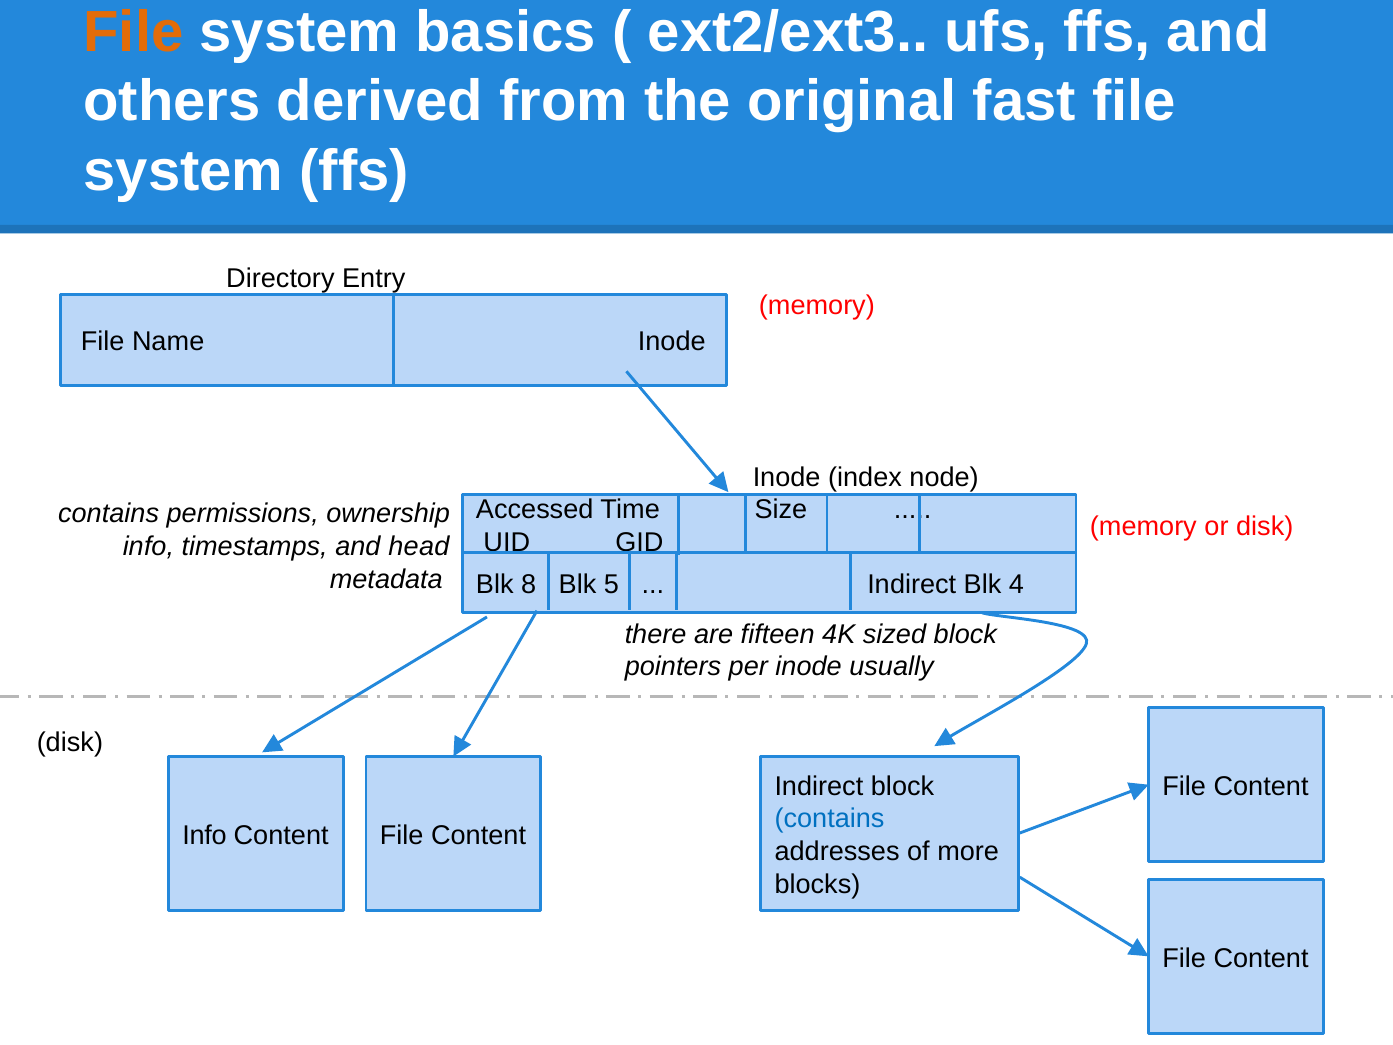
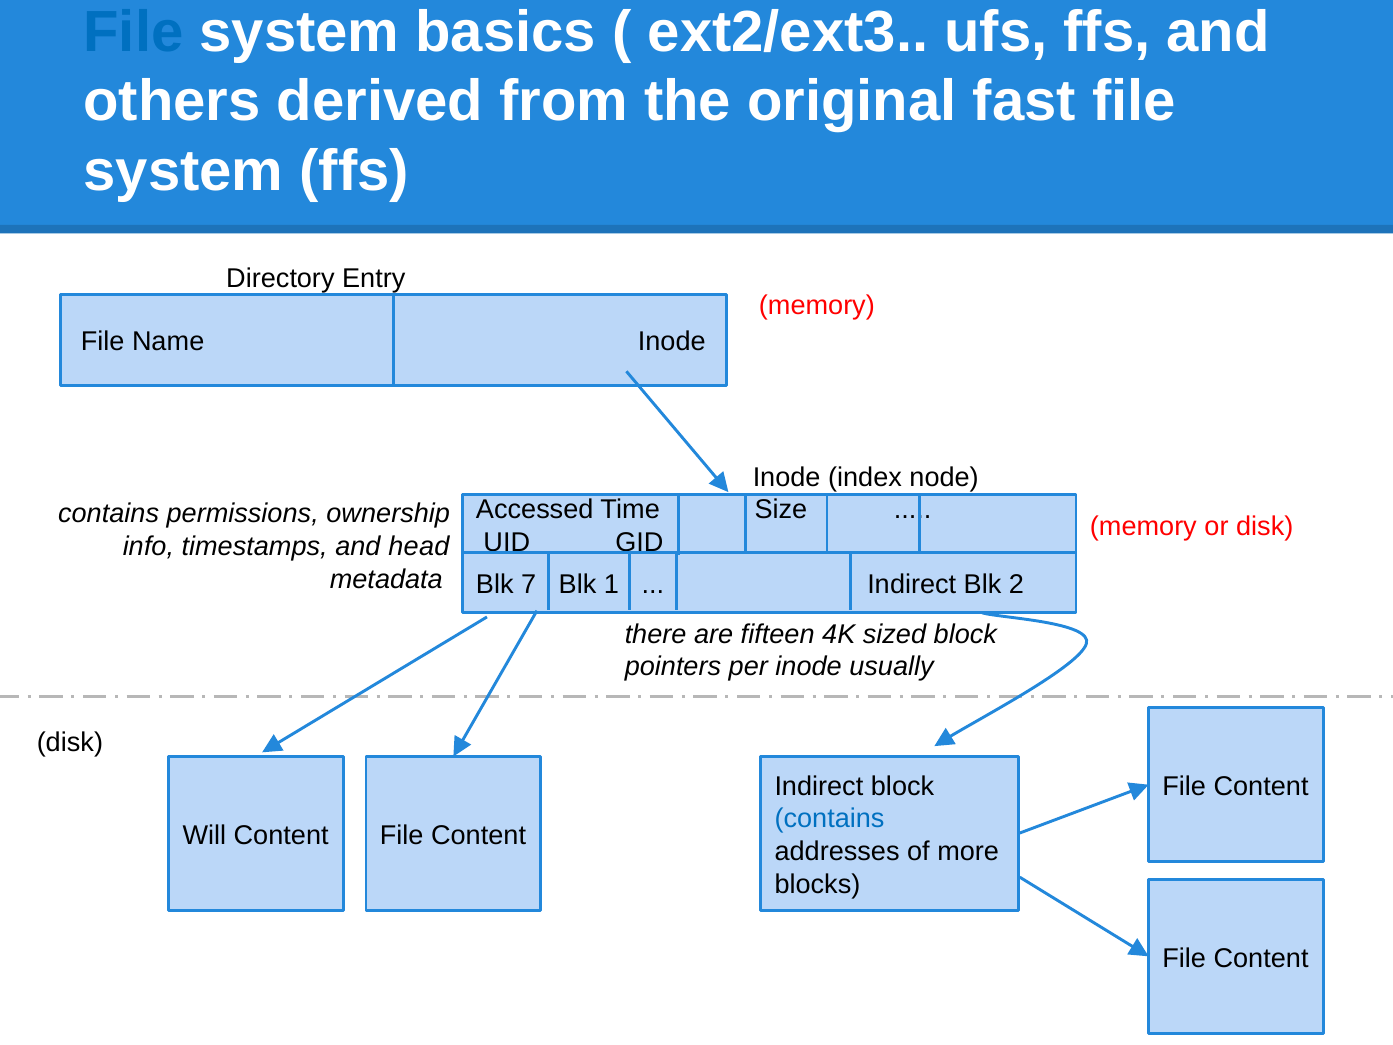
File at (133, 32) colour: orange -> blue
8: 8 -> 7
5: 5 -> 1
4: 4 -> 2
Info at (204, 835): Info -> Will
